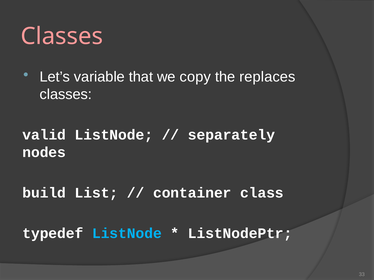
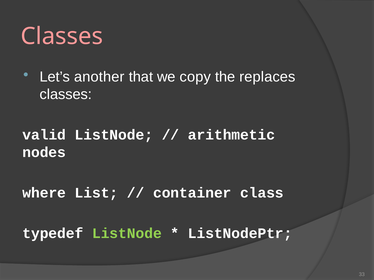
variable: variable -> another
separately: separately -> arithmetic
build: build -> where
ListNode at (127, 234) colour: light blue -> light green
